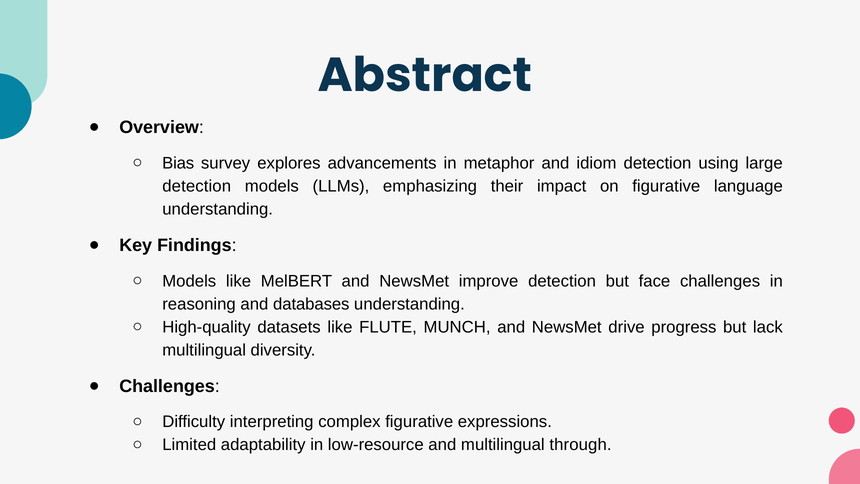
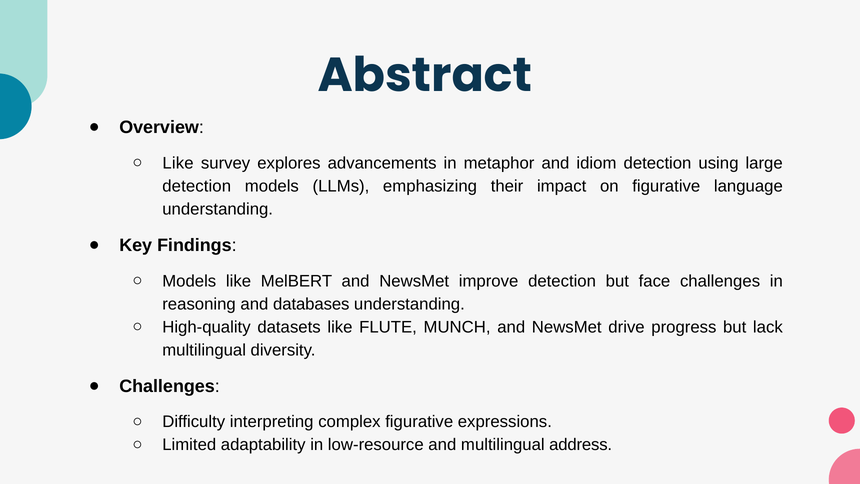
Bias at (178, 163): Bias -> Like
through: through -> address
